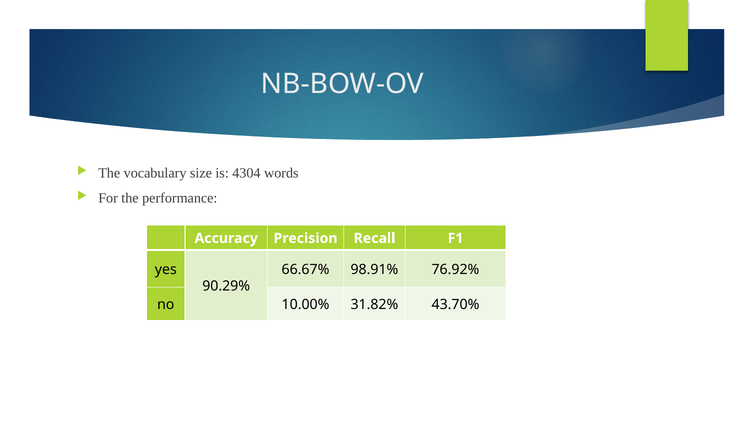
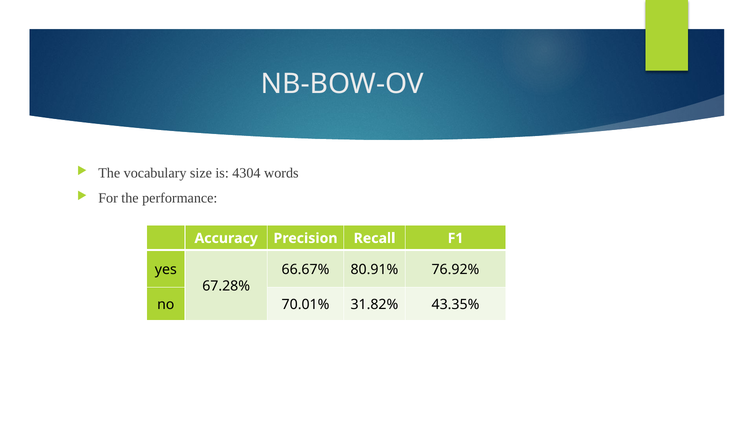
98.91%: 98.91% -> 80.91%
90.29%: 90.29% -> 67.28%
10.00%: 10.00% -> 70.01%
43.70%: 43.70% -> 43.35%
